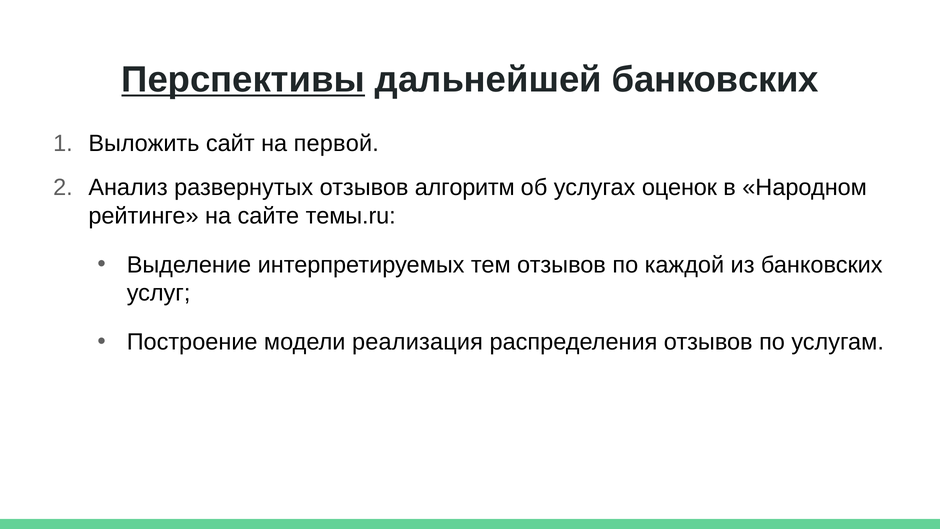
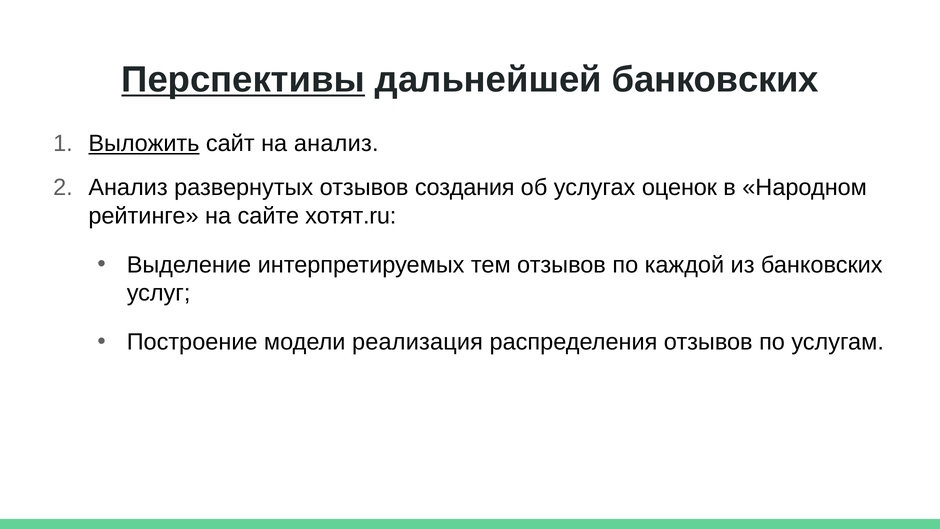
Выложить underline: none -> present
на первой: первой -> анализ
алгоритм: алгоритм -> создания
темы.ru: темы.ru -> хотят.ru
